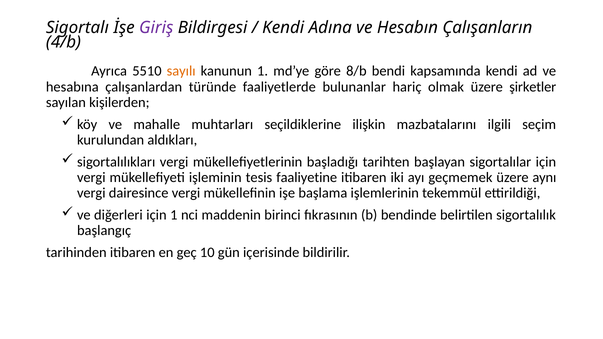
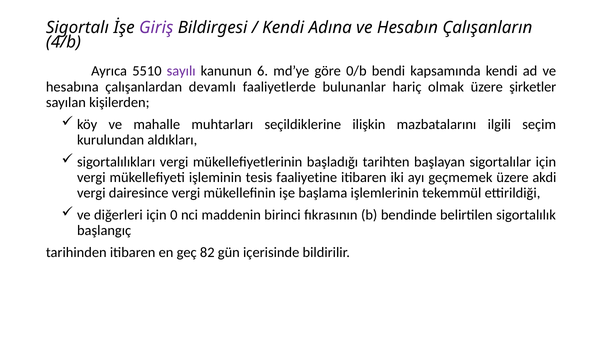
sayılı colour: orange -> purple
kanunun 1: 1 -> 6
8/b: 8/b -> 0/b
türünde: türünde -> devamlı
aynı: aynı -> akdi
için 1: 1 -> 0
10: 10 -> 82
